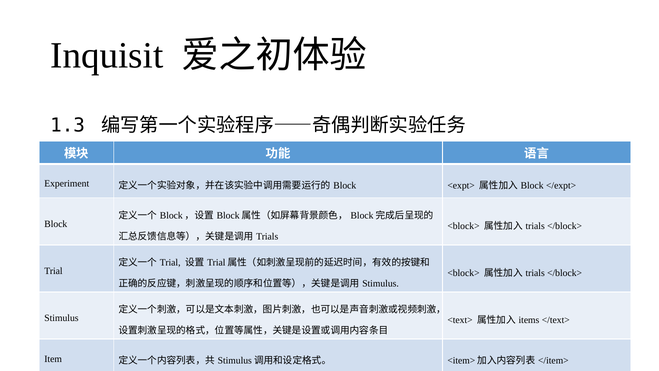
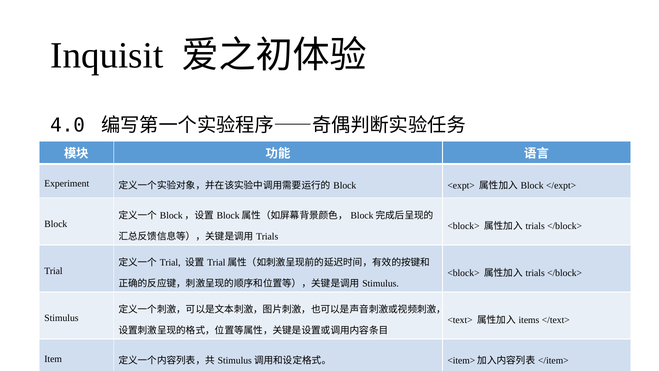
1.3: 1.3 -> 4.0
